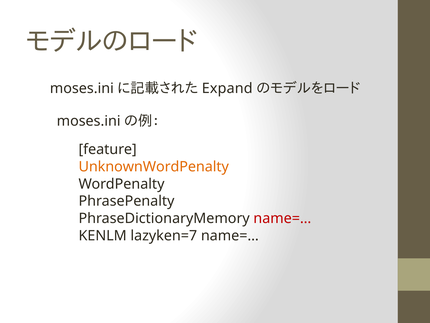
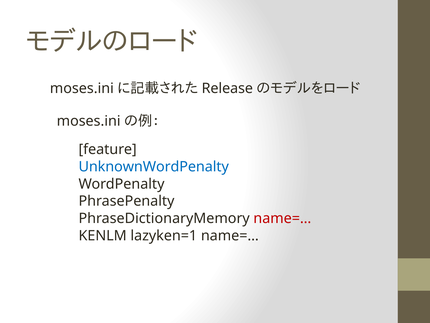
Expand: Expand -> Release
UnknownWordPenalty colour: orange -> blue
lazyken=7: lazyken=7 -> lazyken=1
